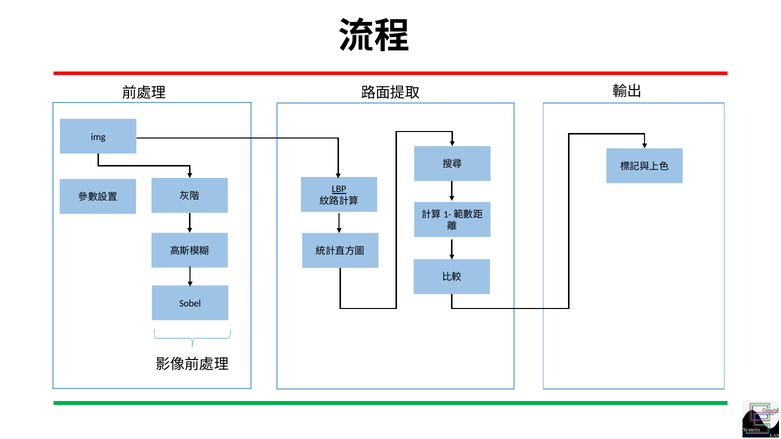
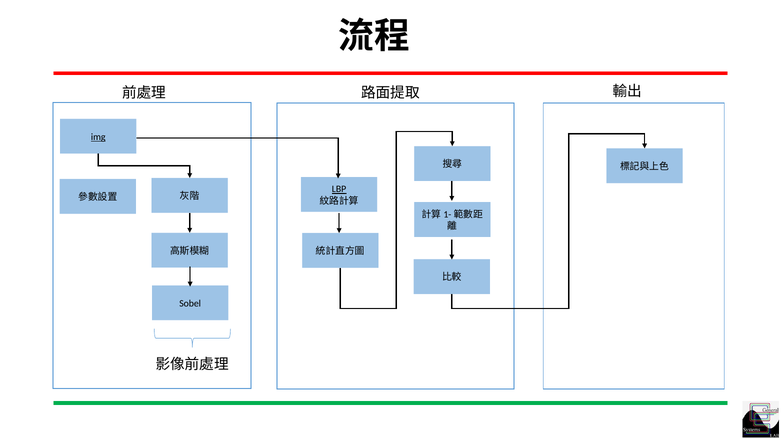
img underline: none -> present
